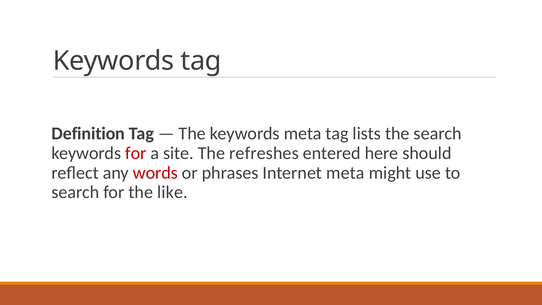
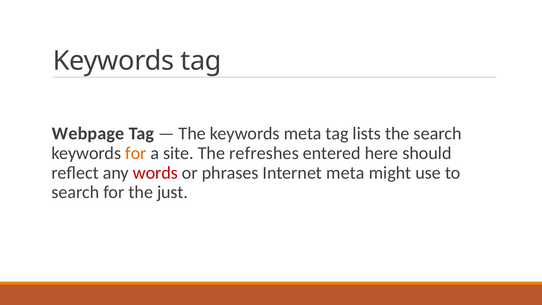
Definition: Definition -> Webpage
for at (136, 153) colour: red -> orange
like: like -> just
